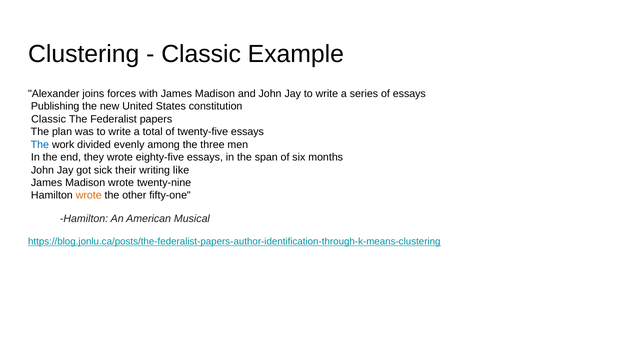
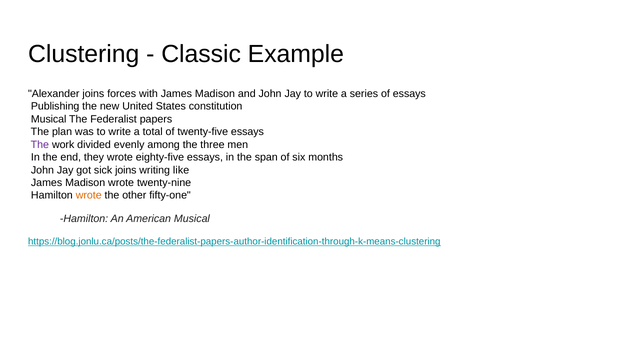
Classic at (49, 119): Classic -> Musical
The at (40, 145) colour: blue -> purple
sick their: their -> joins
